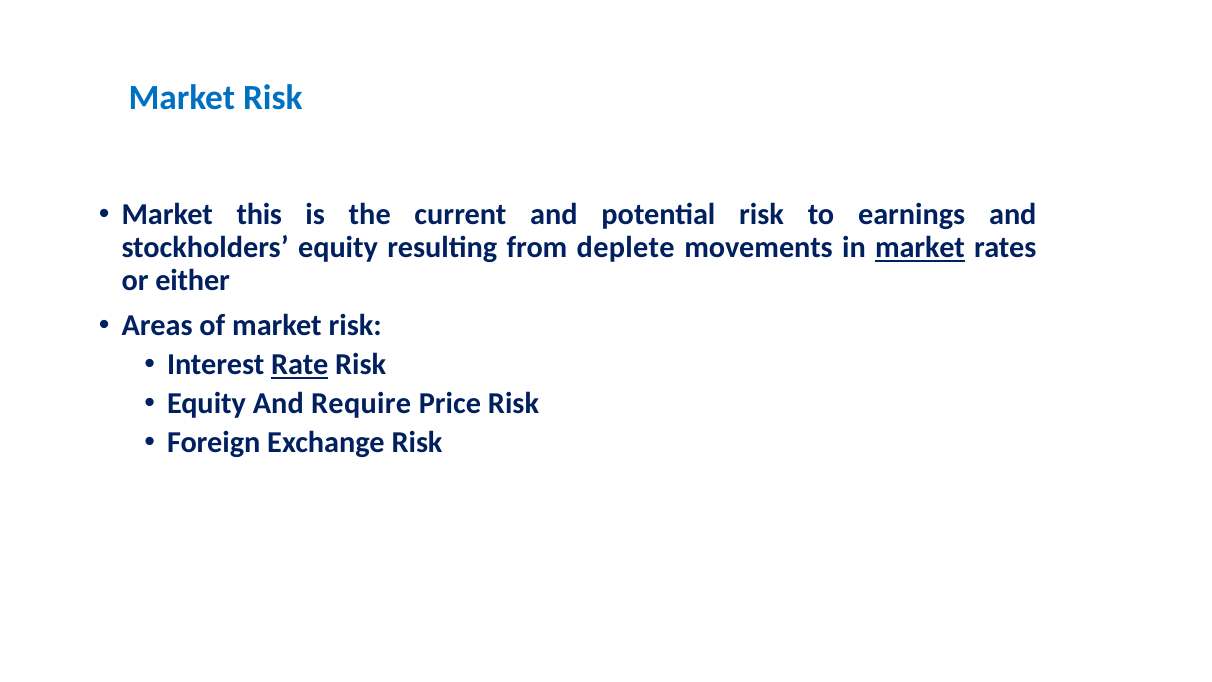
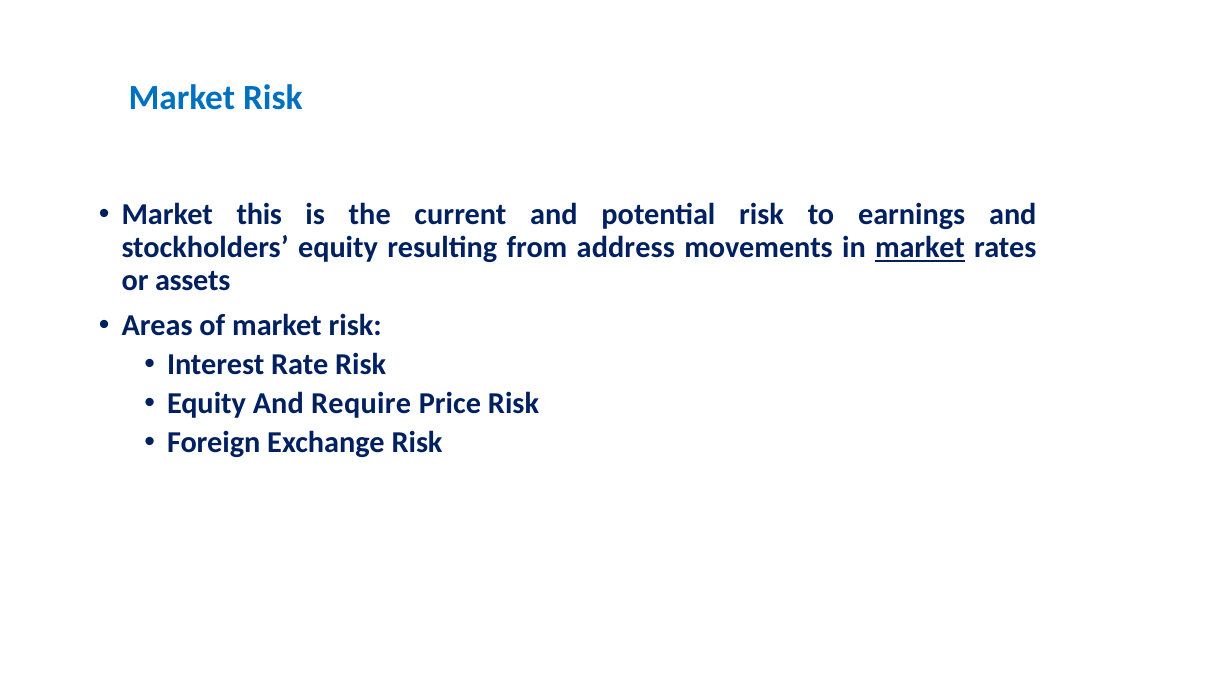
deplete: deplete -> address
either: either -> assets
Rate underline: present -> none
